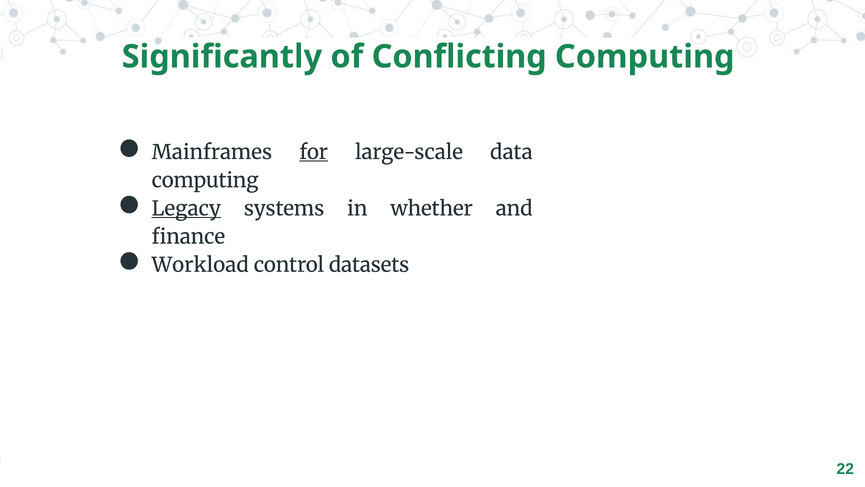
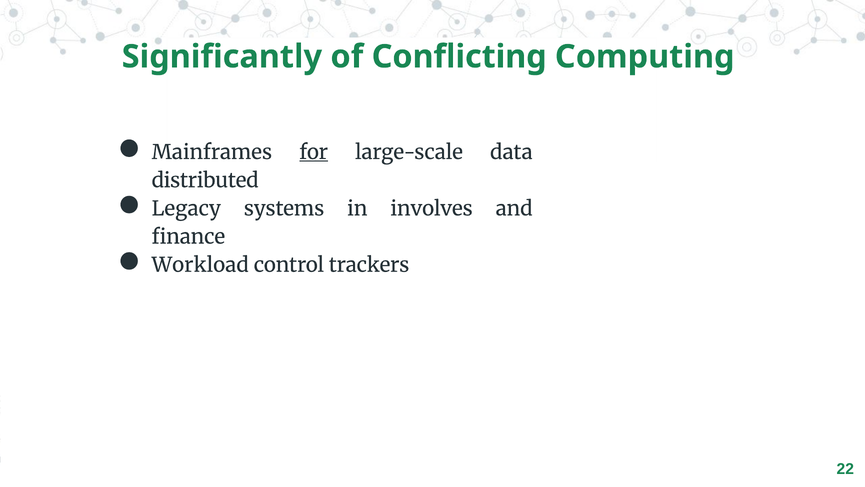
computing at (205, 180): computing -> distributed
Legacy underline: present -> none
whether: whether -> involves
datasets: datasets -> trackers
